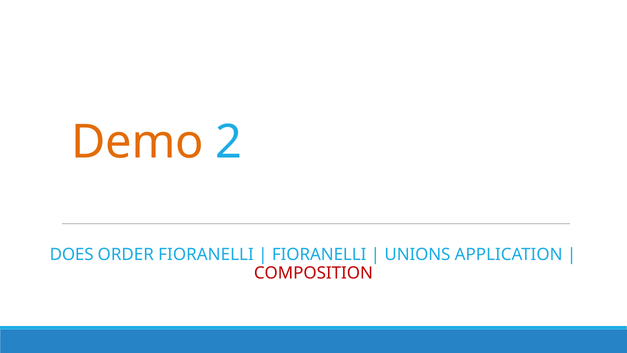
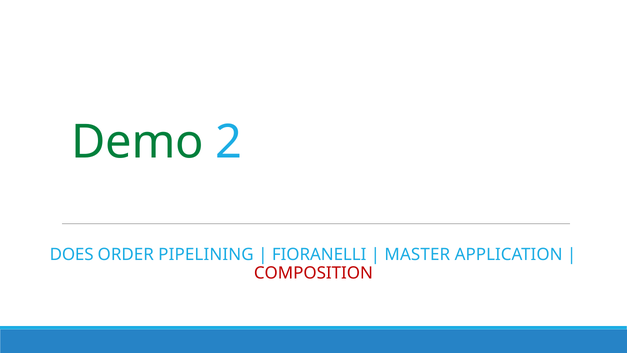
Demo colour: orange -> green
ORDER FIORANELLI: FIORANELLI -> PIPELINING
UNIONS: UNIONS -> MASTER
